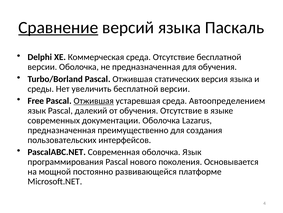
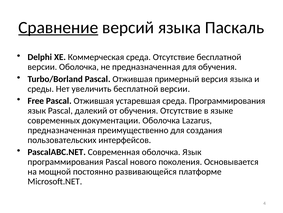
статических: статических -> примерный
Отжившая at (94, 101) underline: present -> none
среда Автоопределением: Автоопределением -> Программирования
